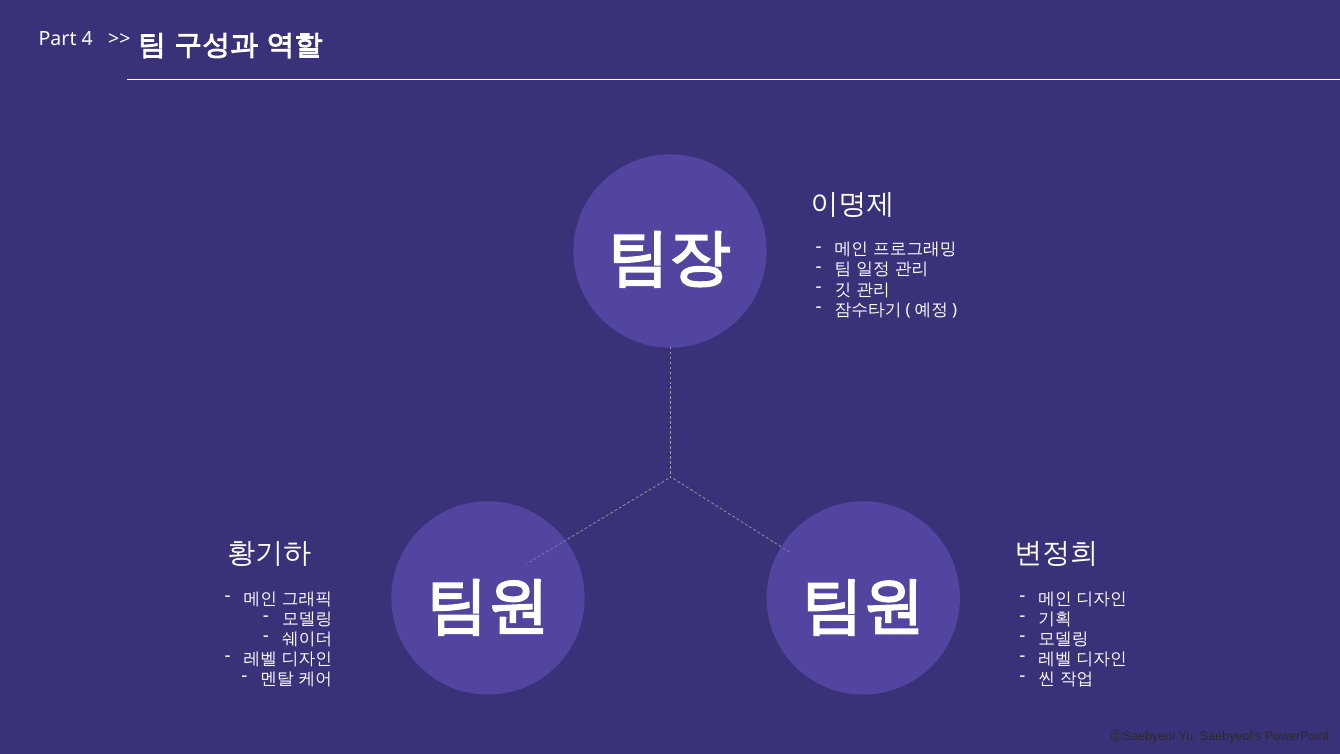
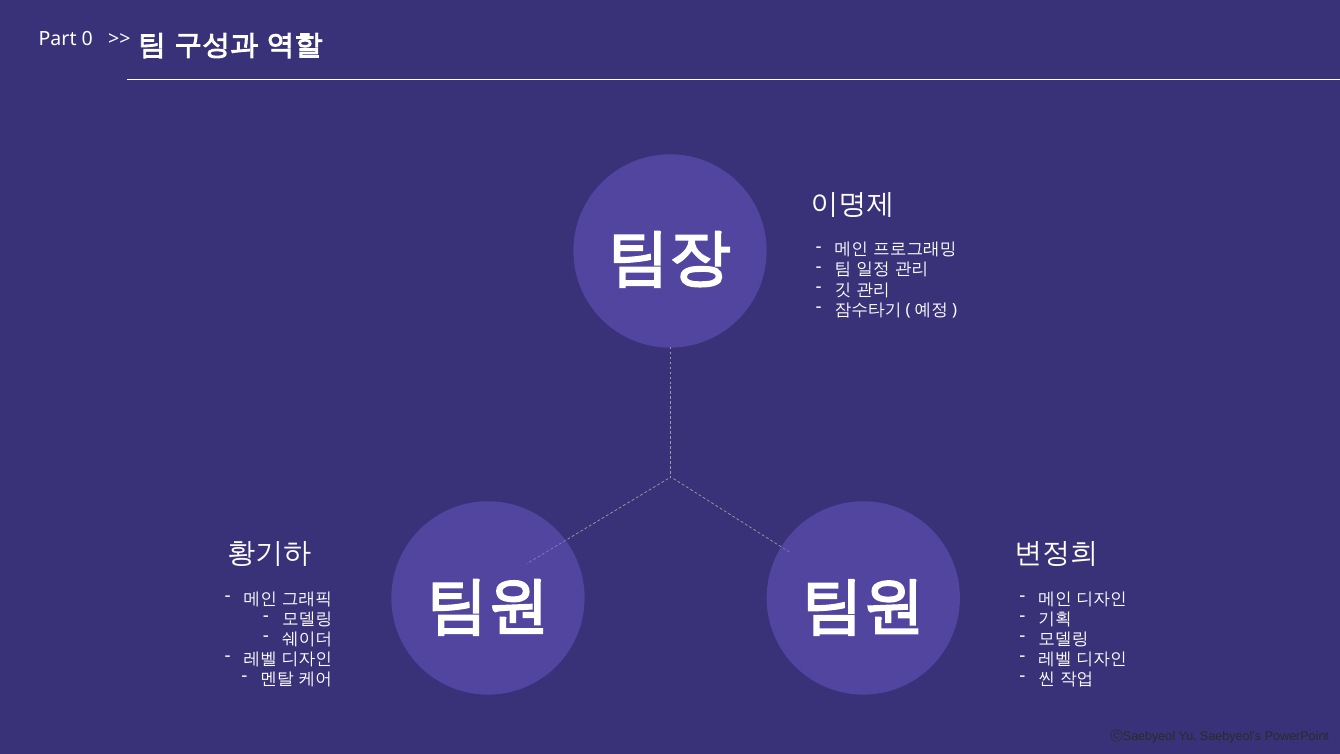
4: 4 -> 0
